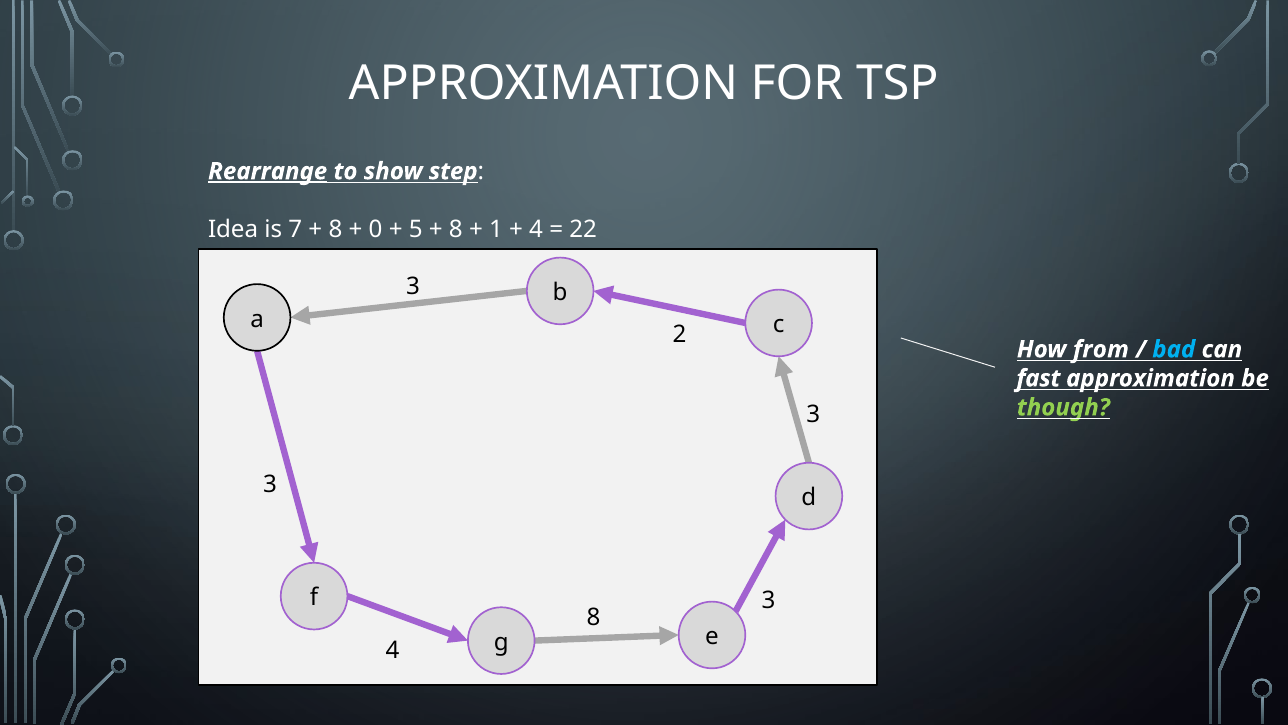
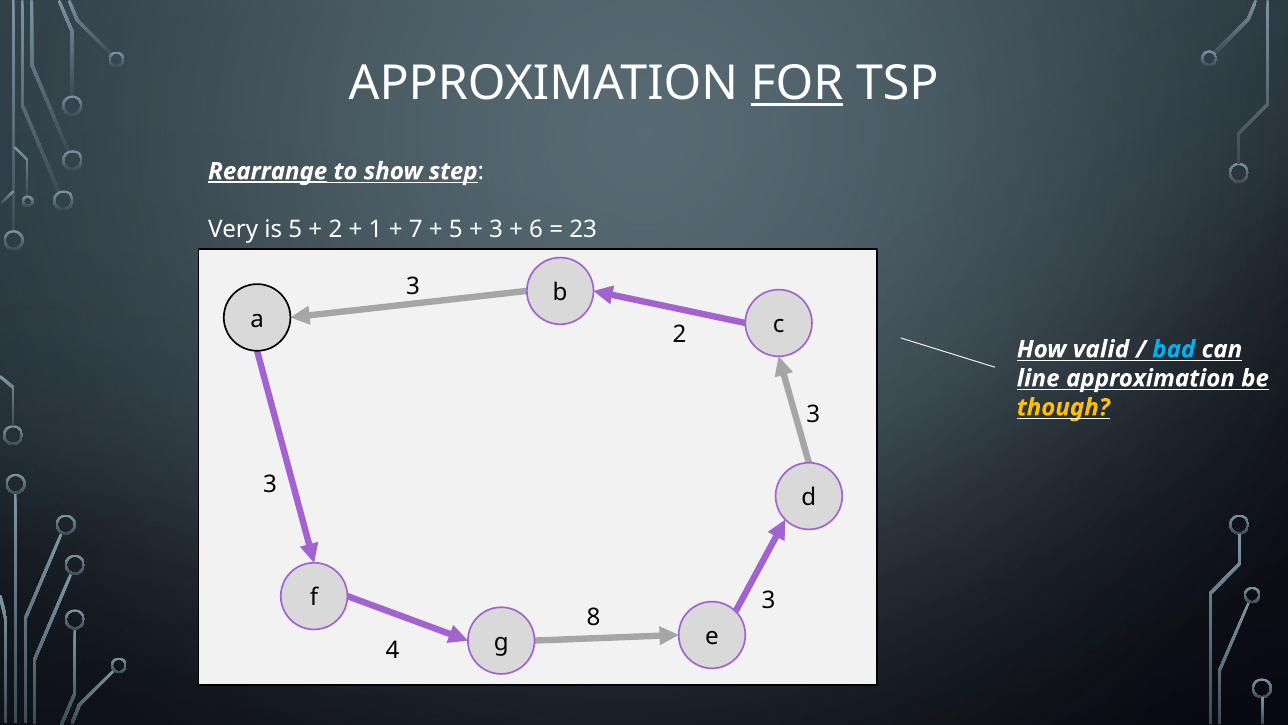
FOR underline: none -> present
Idea: Idea -> Very
is 7: 7 -> 5
8 at (335, 229): 8 -> 2
0: 0 -> 1
5: 5 -> 7
8 at (456, 229): 8 -> 5
1 at (496, 229): 1 -> 3
4 at (536, 229): 4 -> 6
22: 22 -> 23
from: from -> valid
fast: fast -> line
though colour: light green -> yellow
